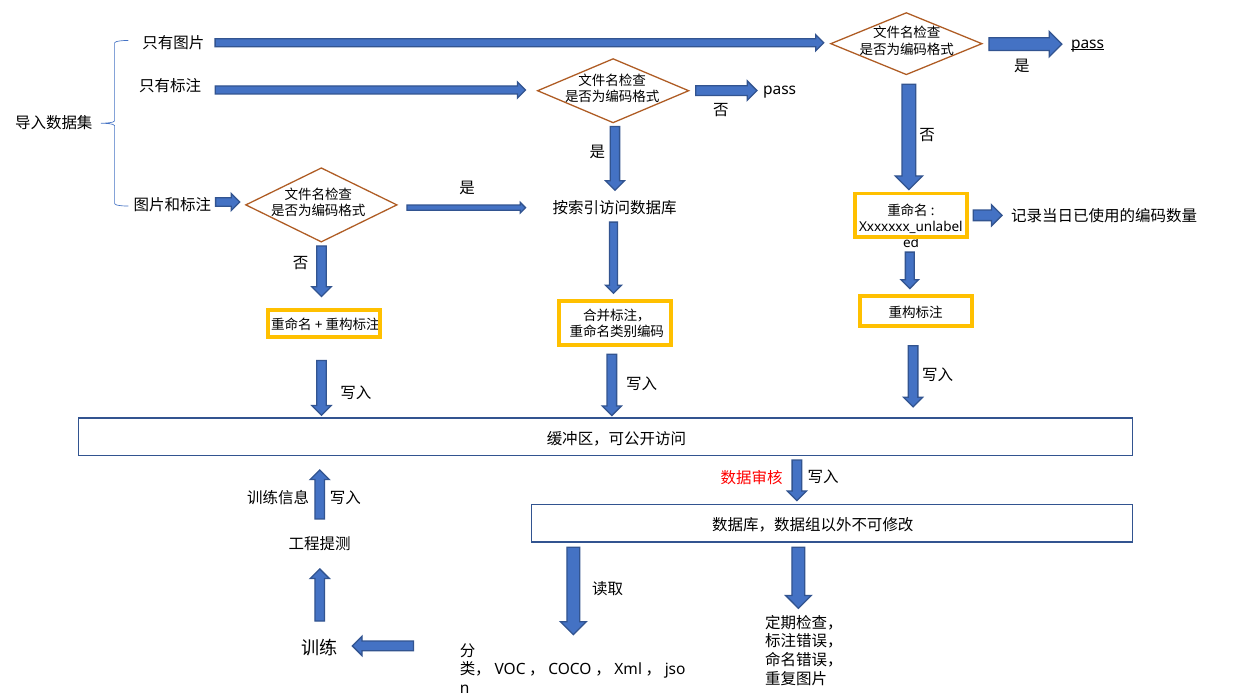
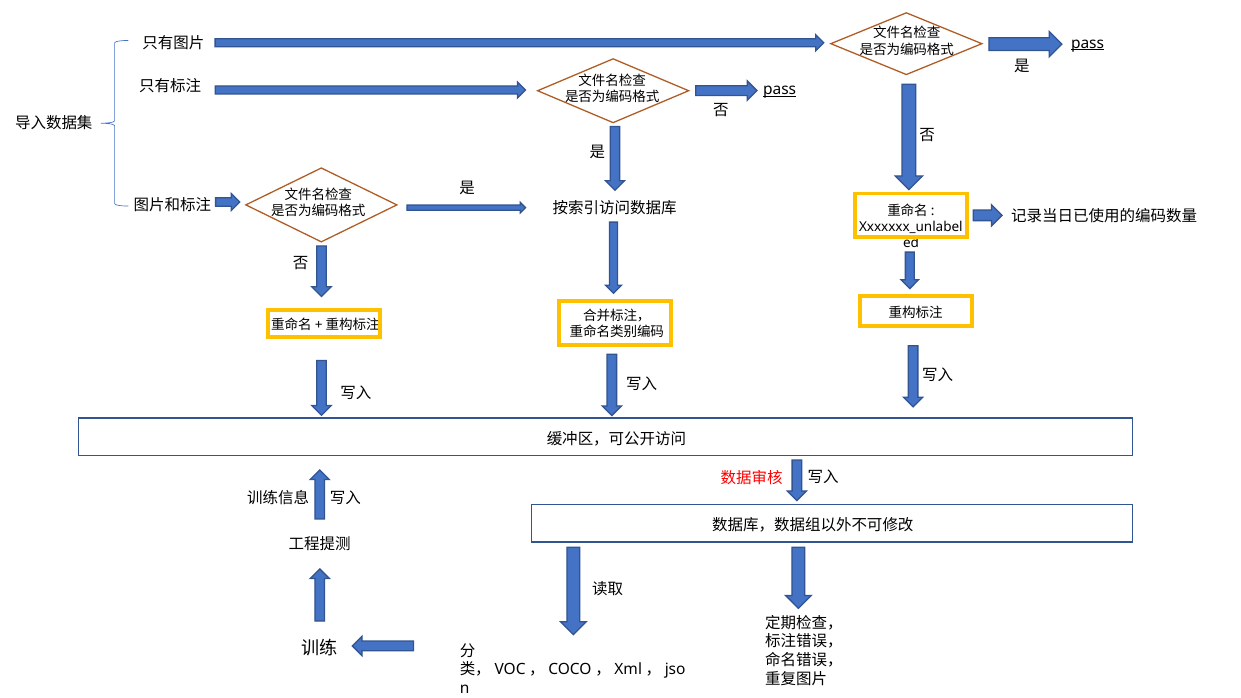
pass at (780, 90) underline: none -> present
